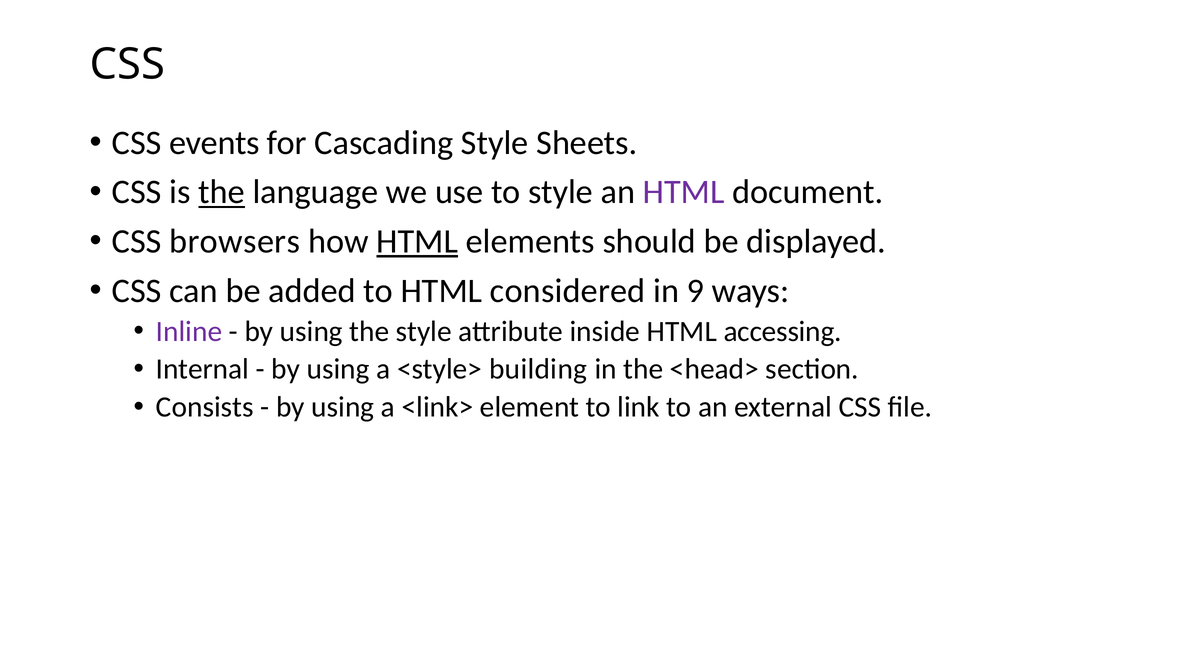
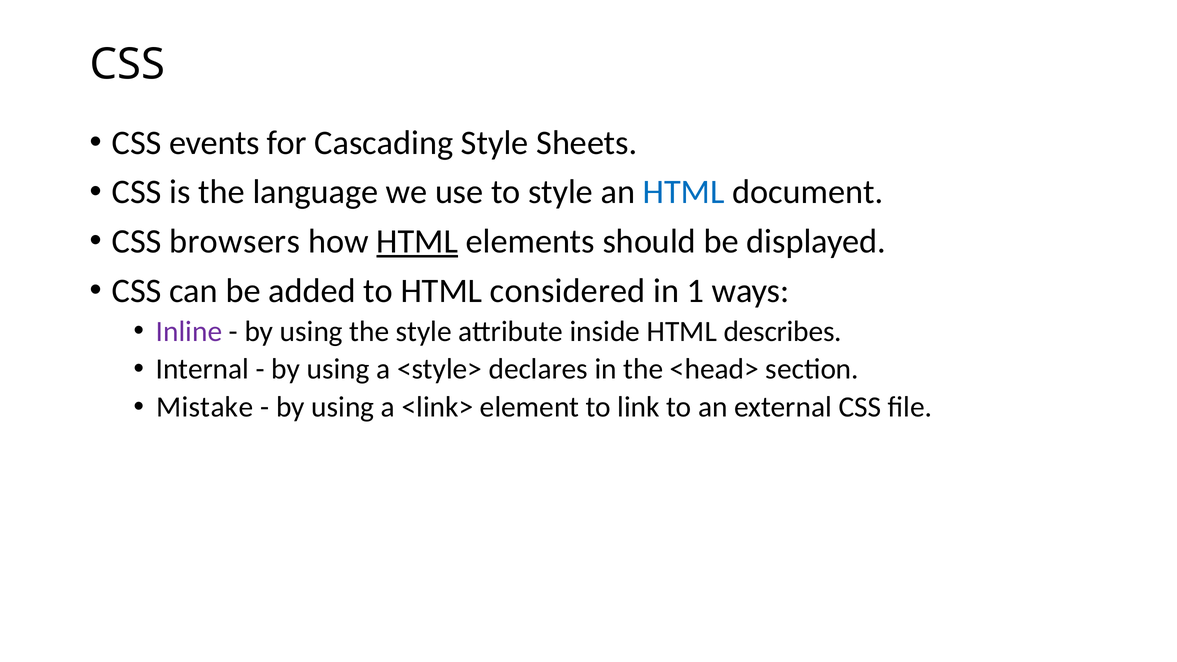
the at (222, 192) underline: present -> none
HTML at (684, 192) colour: purple -> blue
9: 9 -> 1
accessing: accessing -> describes
building: building -> declares
Consists: Consists -> Mistake
